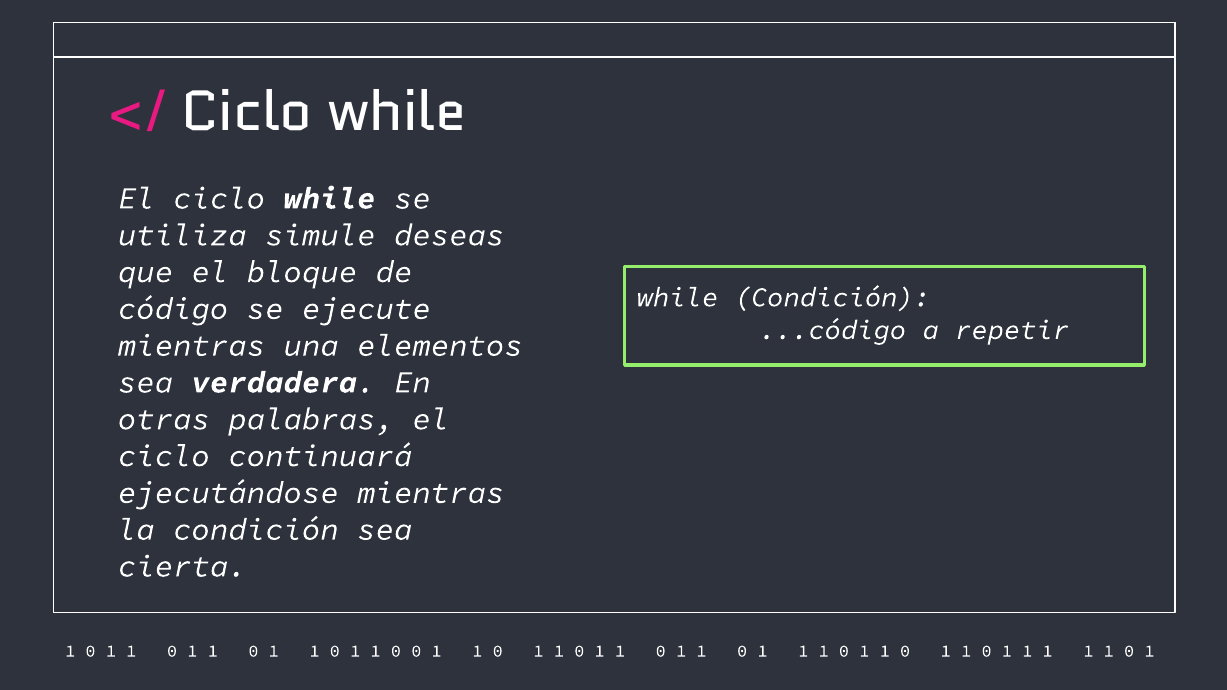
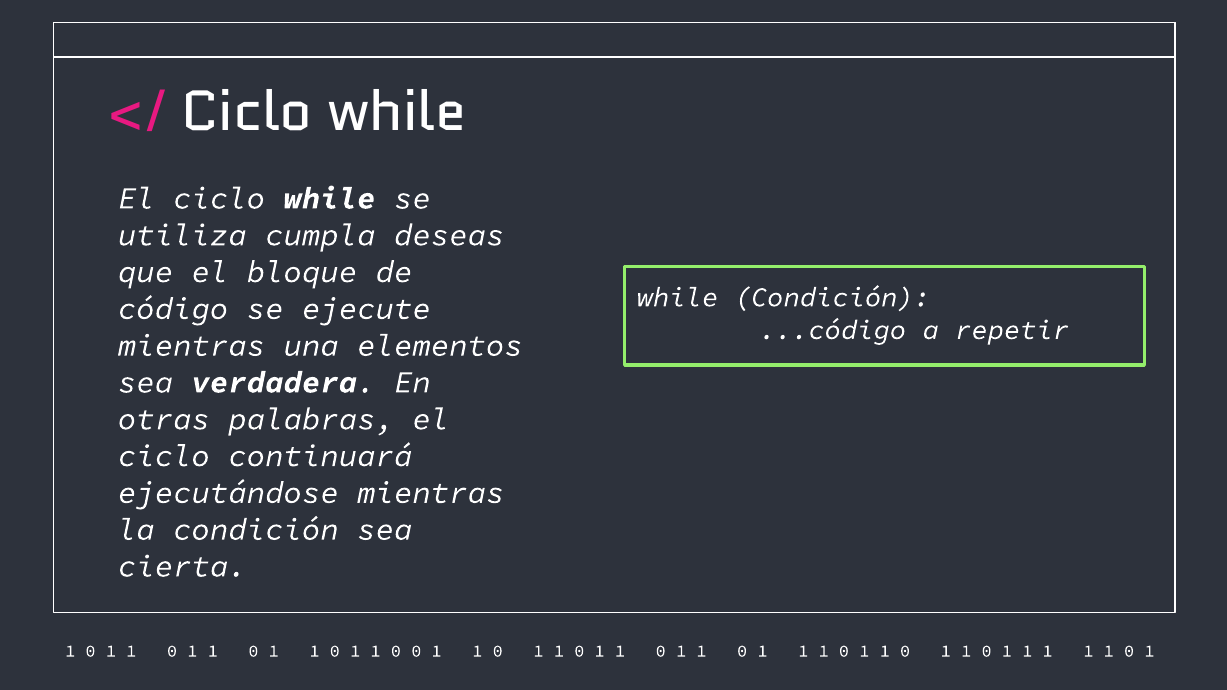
simule: simule -> cumpla
